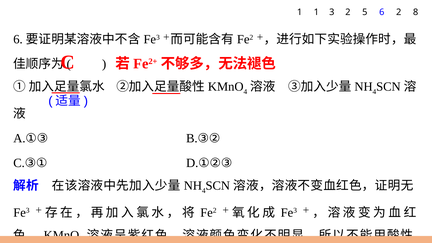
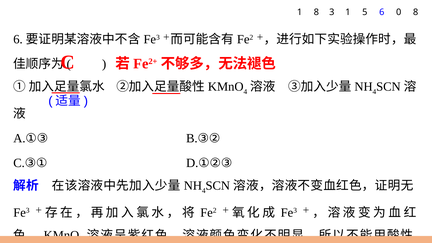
1 1: 1 -> 8
3 2: 2 -> 1
6 2: 2 -> 0
